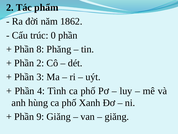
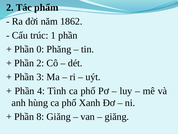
0: 0 -> 1
8: 8 -> 0
9: 9 -> 8
